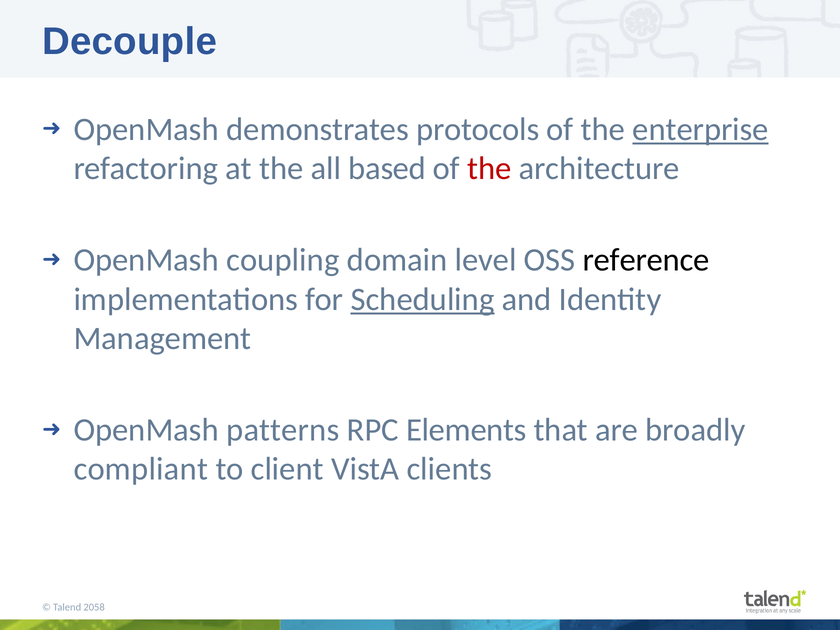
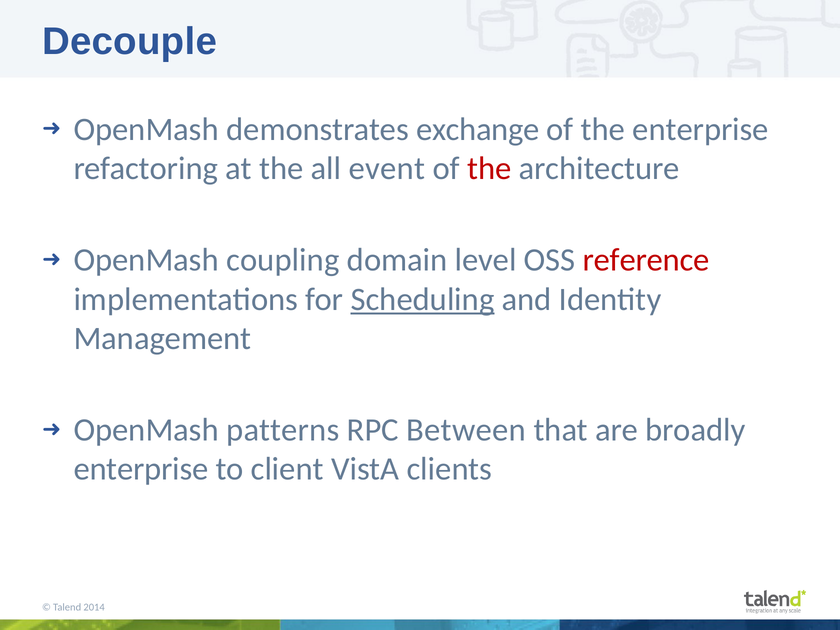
protocols: protocols -> exchange
enterprise at (701, 129) underline: present -> none
based: based -> event
reference colour: black -> red
Elements: Elements -> Between
compliant at (141, 469): compliant -> enterprise
2058: 2058 -> 2014
